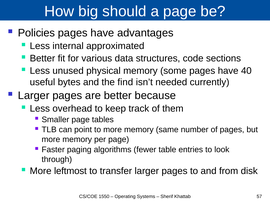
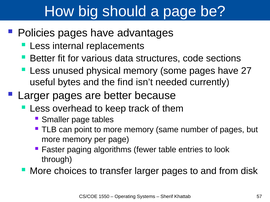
approximated: approximated -> replacements
40: 40 -> 27
leftmost: leftmost -> choices
